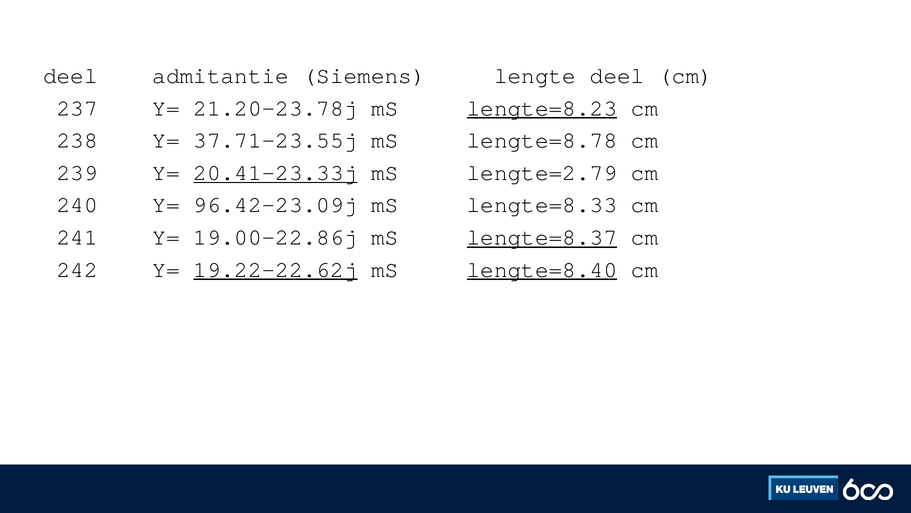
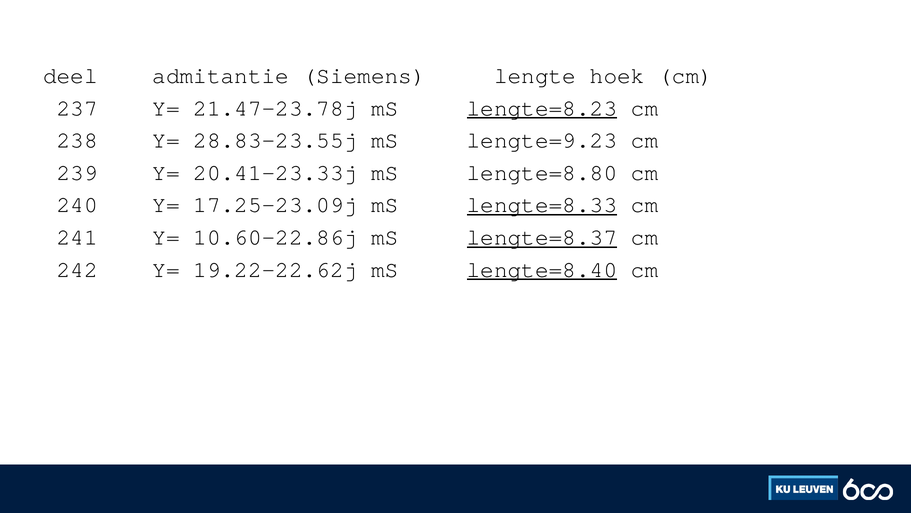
lengte deel: deel -> hoek
21.20-23.78j: 21.20-23.78j -> 21.47-23.78j
37.71-23.55j: 37.71-23.55j -> 28.83-23.55j
lengte=8.78: lengte=8.78 -> lengte=9.23
20.41-23.33j underline: present -> none
lengte=2.79: lengte=2.79 -> lengte=8.80
96.42-23.09j: 96.42-23.09j -> 17.25-23.09j
lengte=8.33 underline: none -> present
19.00-22.86j: 19.00-22.86j -> 10.60-22.86j
19.22-22.62j underline: present -> none
